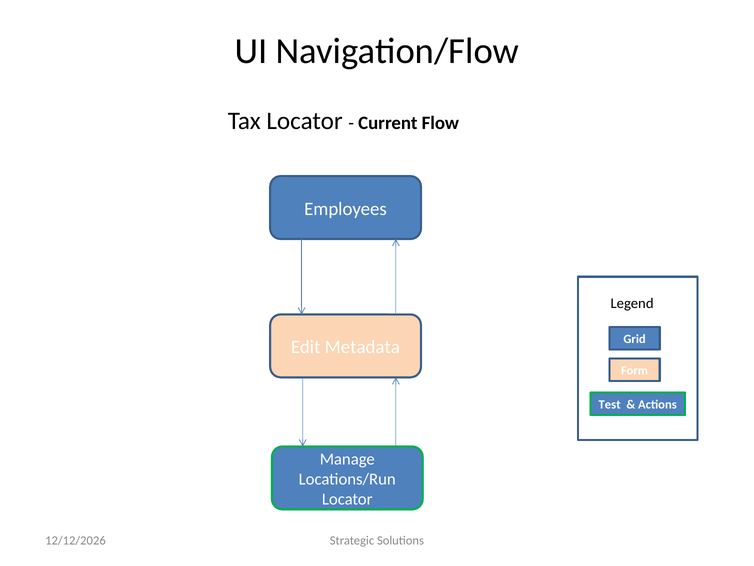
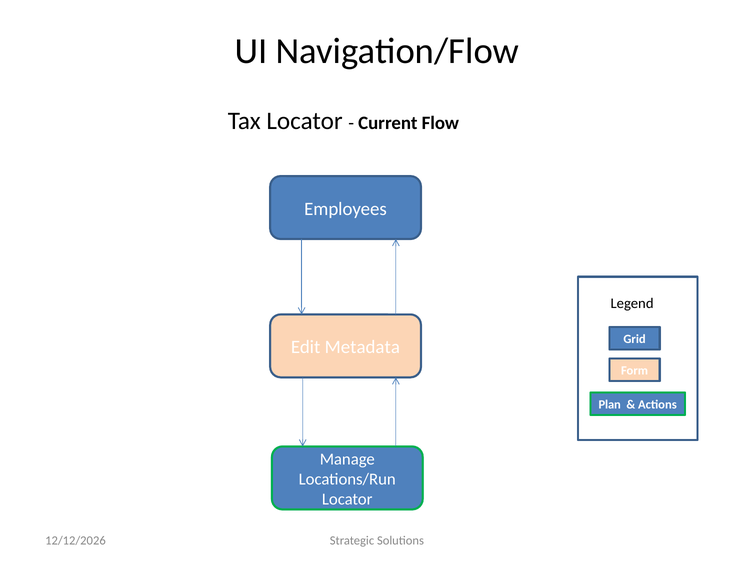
Test: Test -> Plan
